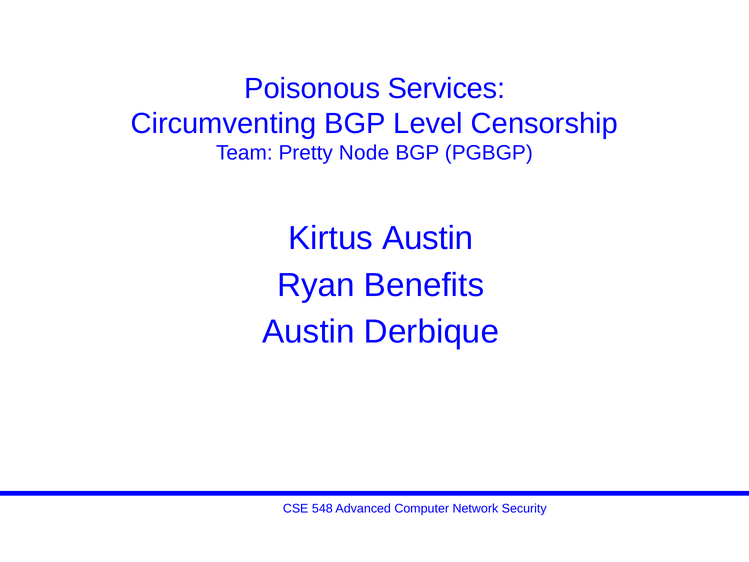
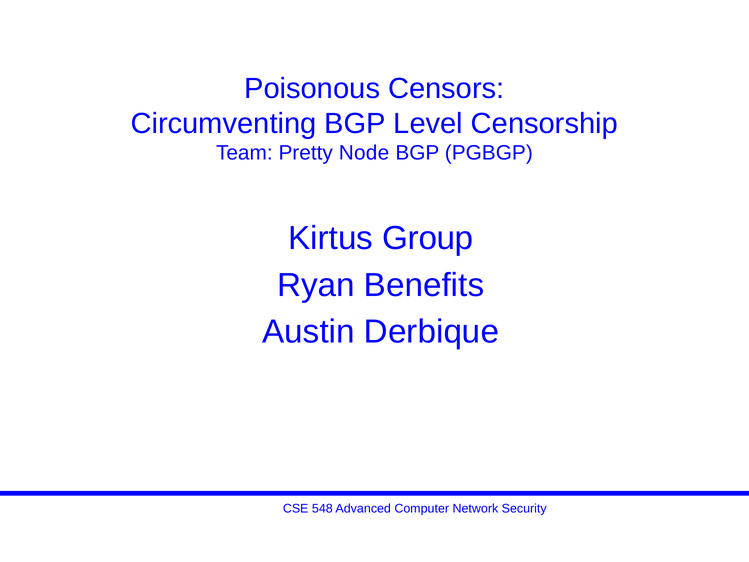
Services: Services -> Censors
Kirtus Austin: Austin -> Group
